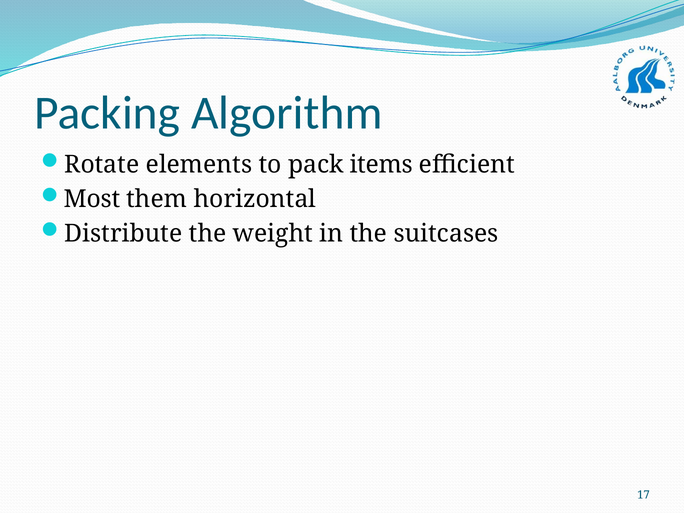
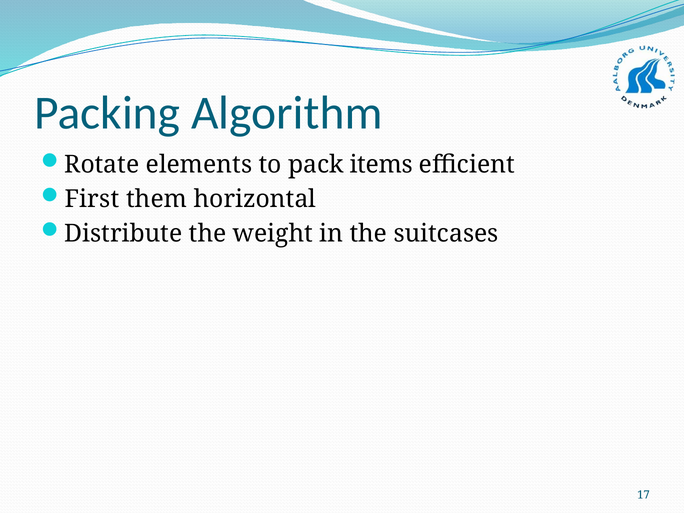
Most: Most -> First
